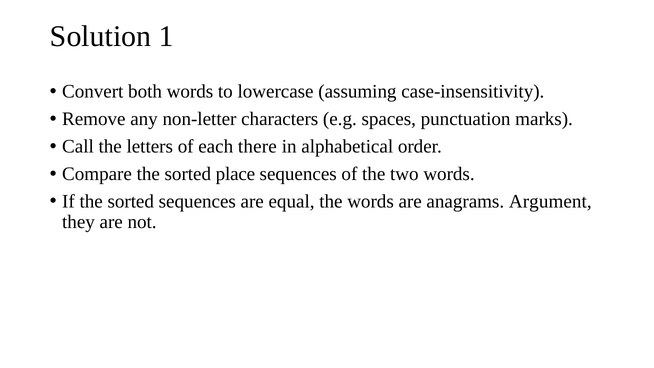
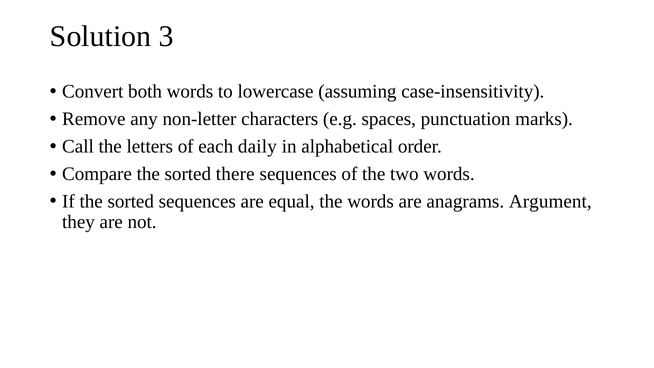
1: 1 -> 3
there: there -> daily
place: place -> there
